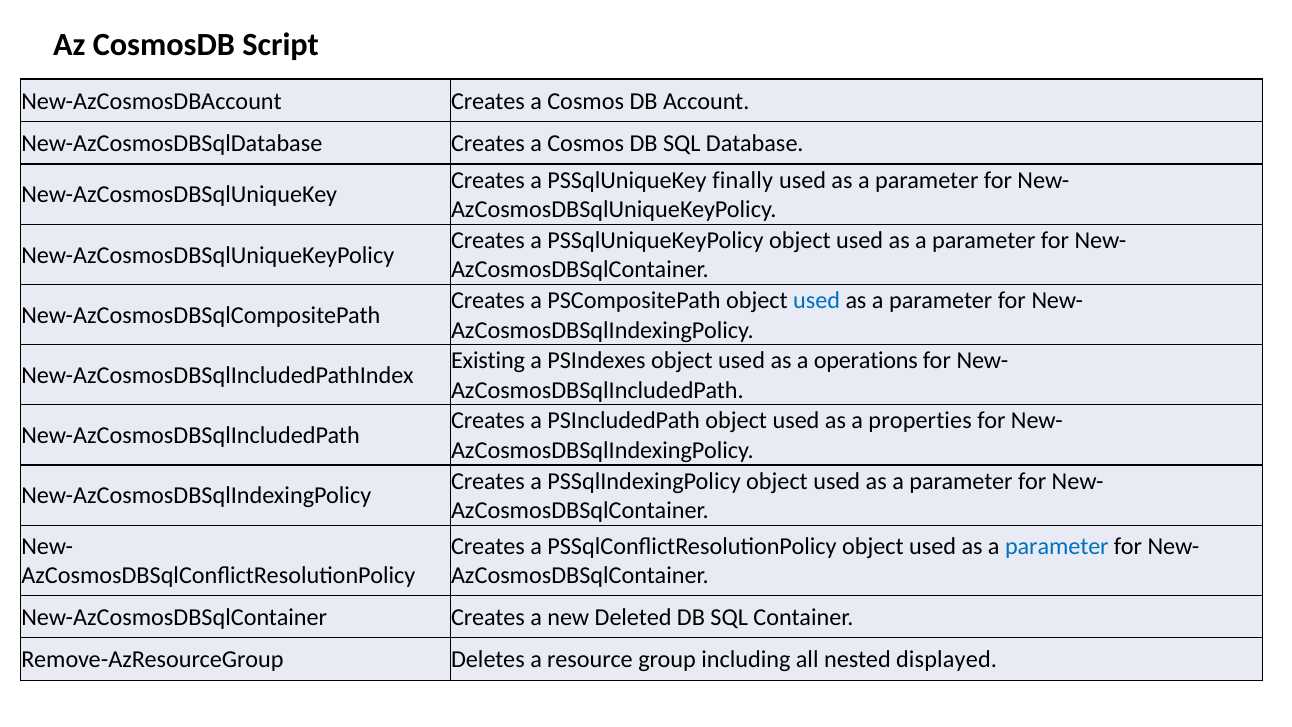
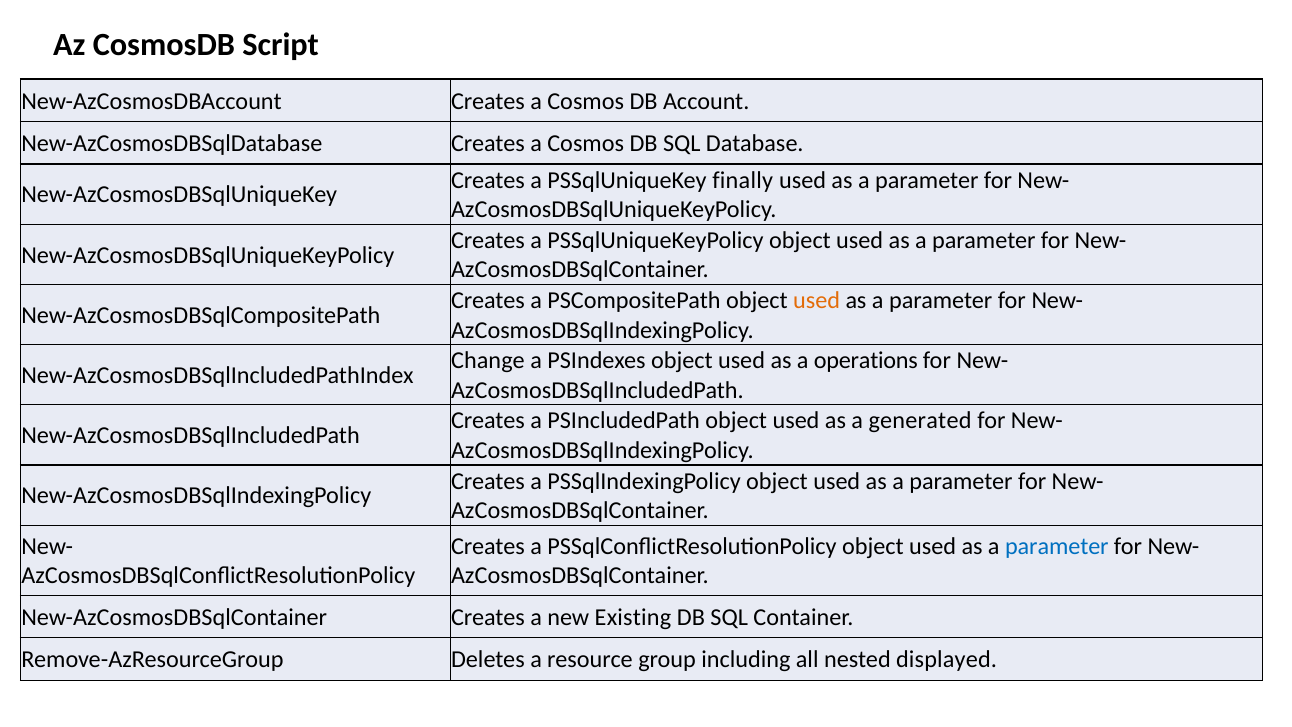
used at (817, 300) colour: blue -> orange
Existing: Existing -> Change
properties: properties -> generated
Deleted: Deleted -> Existing
